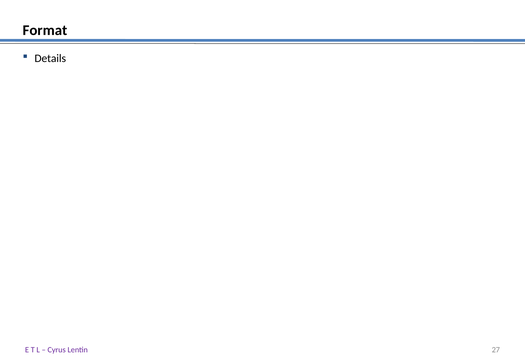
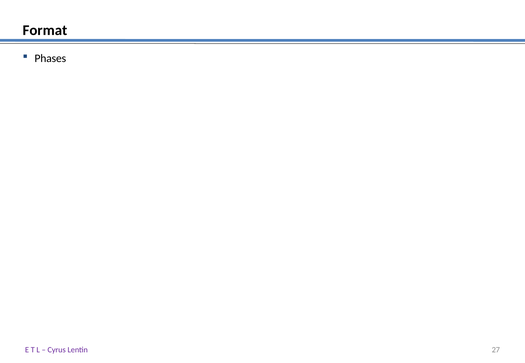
Details: Details -> Phases
